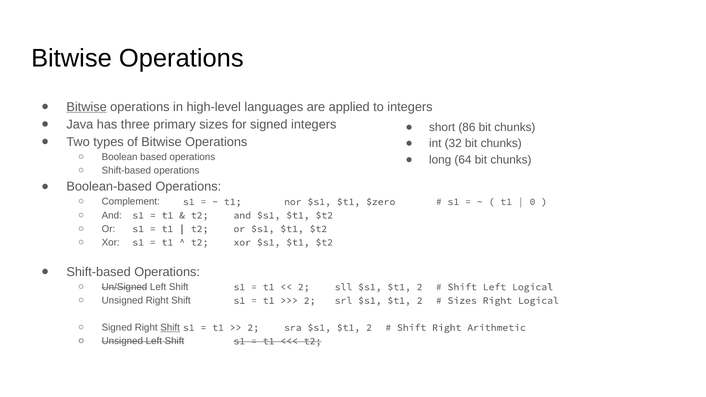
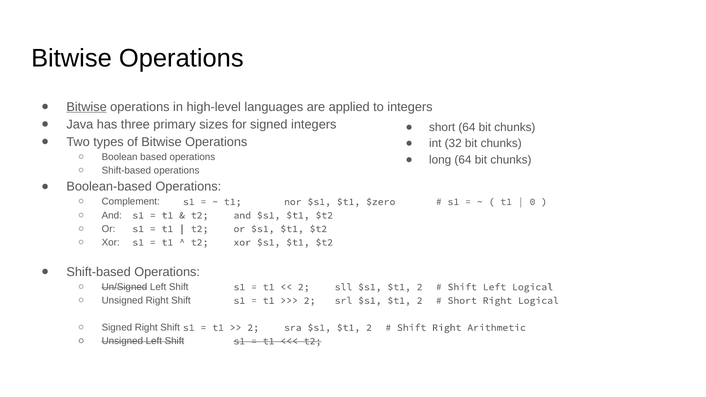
short 86: 86 -> 64
Sizes at (462, 301): Sizes -> Short
Shift at (170, 328) underline: present -> none
